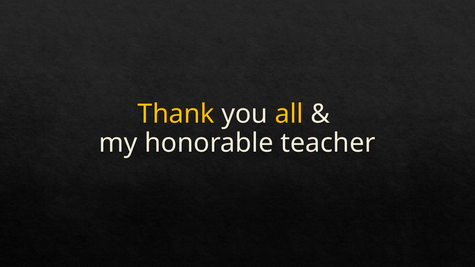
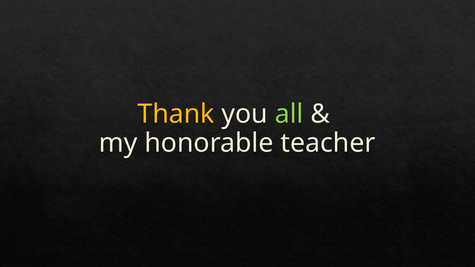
all colour: yellow -> light green
